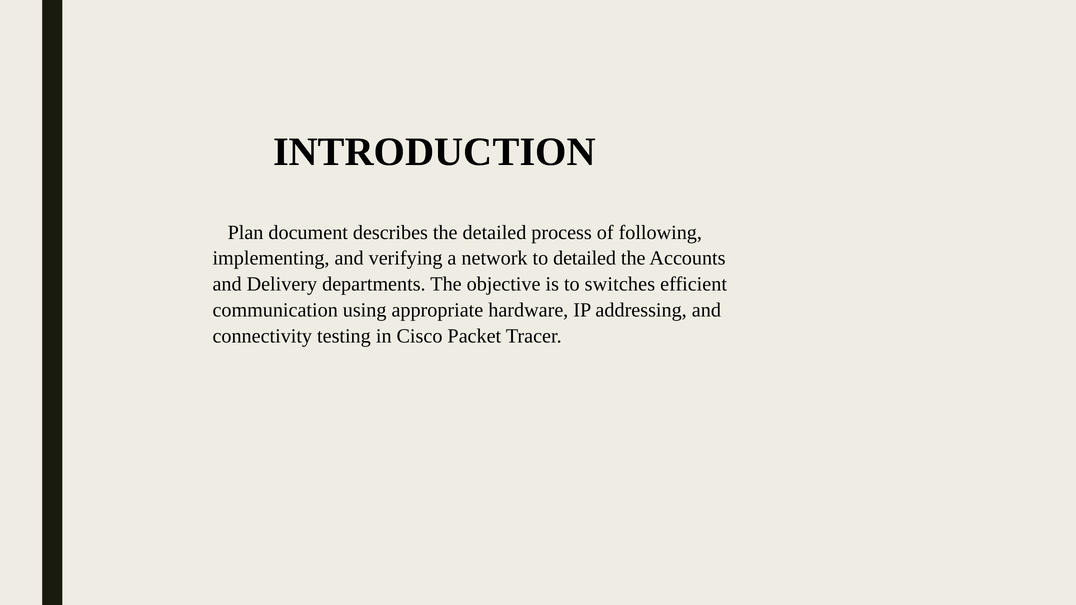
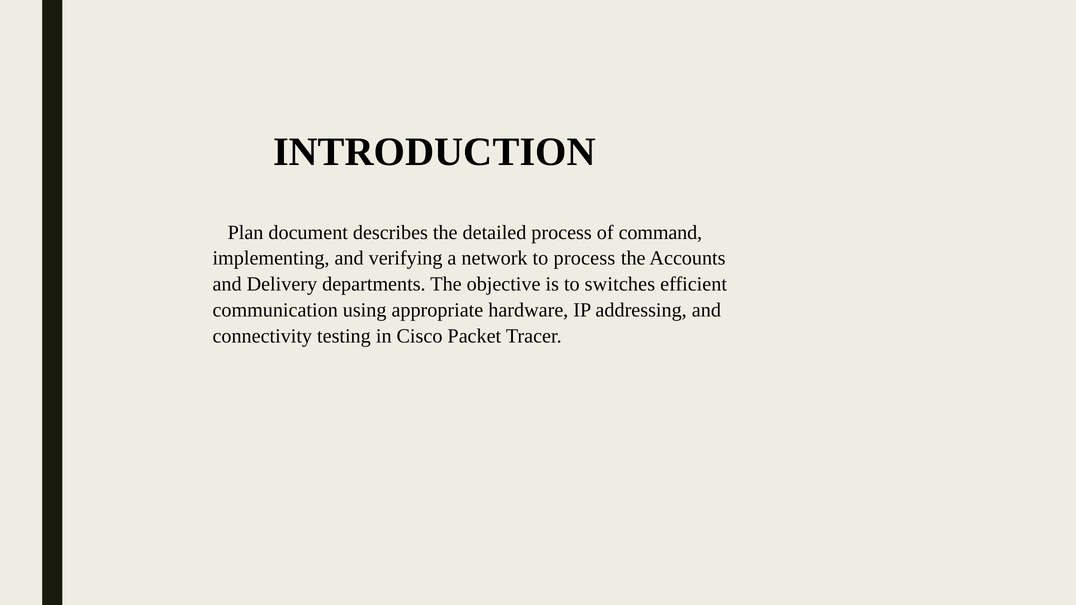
following: following -> command
to detailed: detailed -> process
